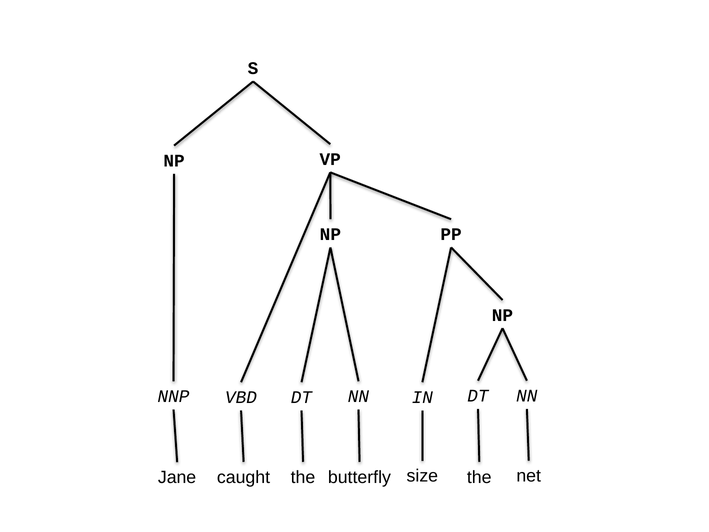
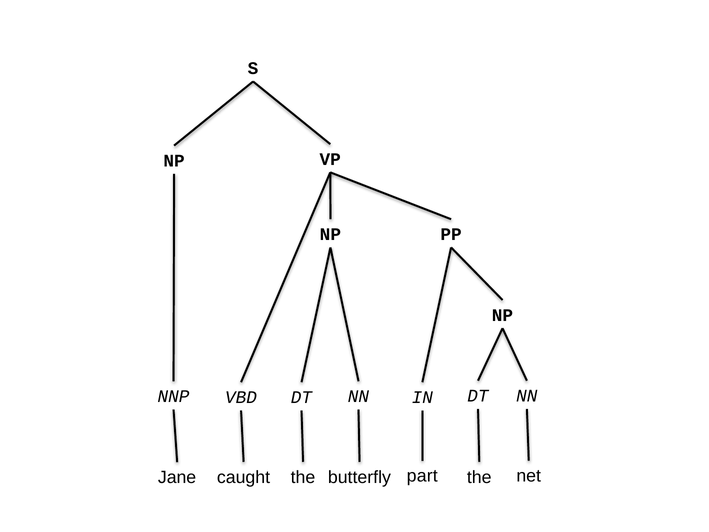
size: size -> part
